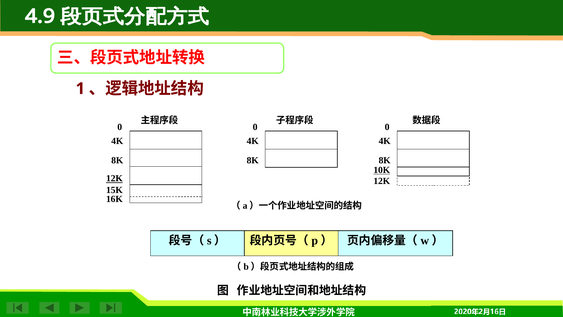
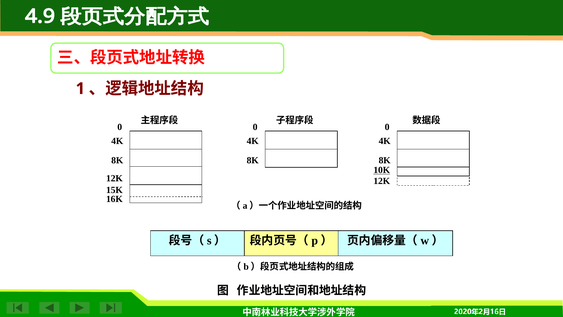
12K at (114, 178) underline: present -> none
